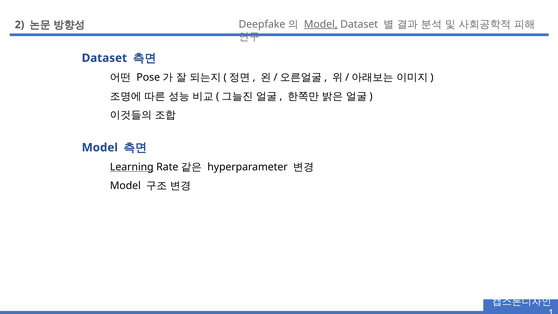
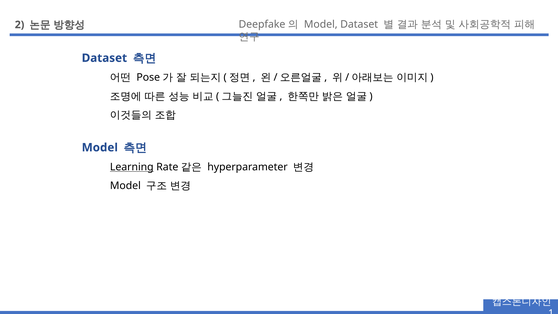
Model at (321, 24) underline: present -> none
